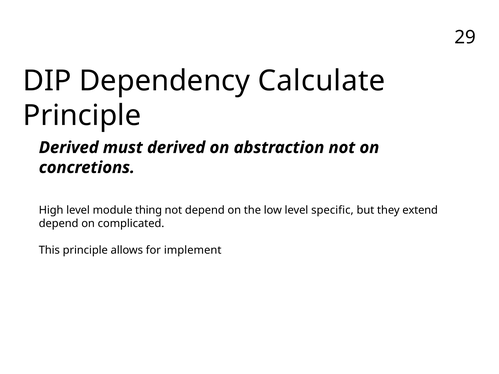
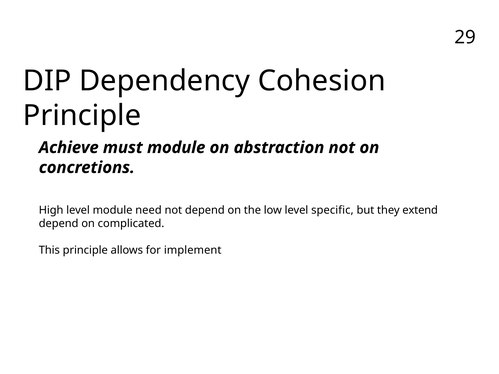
Calculate: Calculate -> Cohesion
Derived at (69, 148): Derived -> Achieve
must derived: derived -> module
thing: thing -> need
